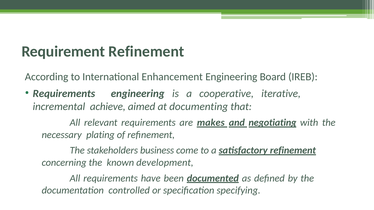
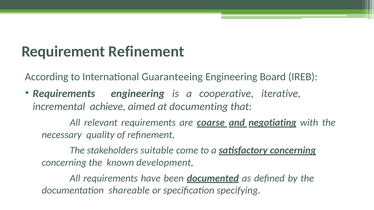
Enhancement: Enhancement -> Guaranteeing
makes: makes -> coarse
plating: plating -> quality
business: business -> suitable
satisfactory refinement: refinement -> concerning
controlled: controlled -> shareable
